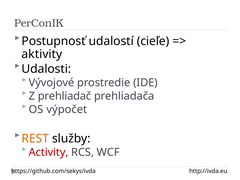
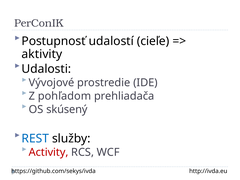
prehliadač: prehliadač -> pohľadom
výpočet: výpočet -> skúsený
REST colour: orange -> blue
